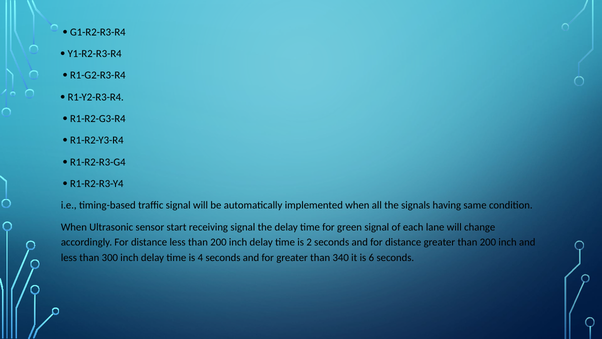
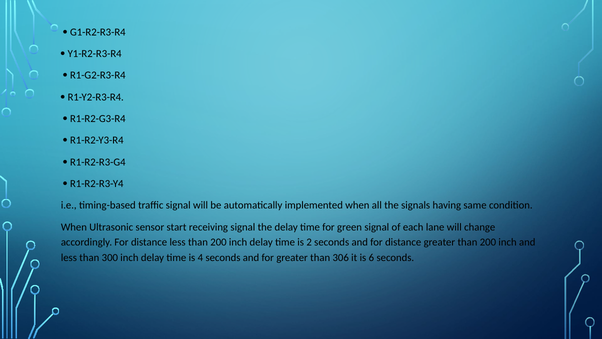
340: 340 -> 306
